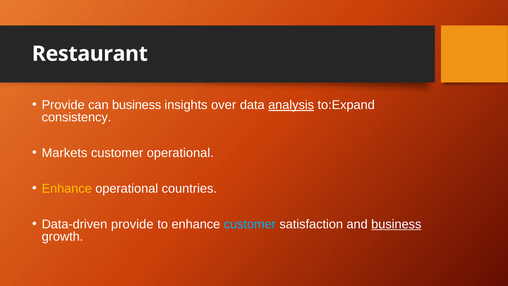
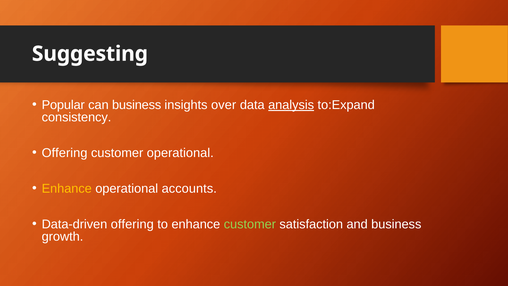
Restaurant: Restaurant -> Suggesting
Provide at (63, 105): Provide -> Popular
Markets at (65, 153): Markets -> Offering
countries: countries -> accounts
Data-driven provide: provide -> offering
customer at (250, 224) colour: light blue -> light green
business at (396, 224) underline: present -> none
